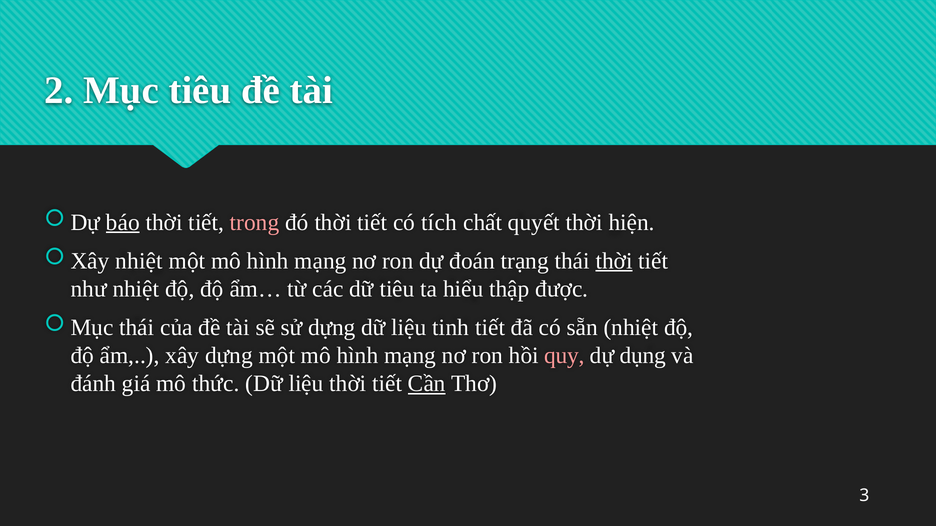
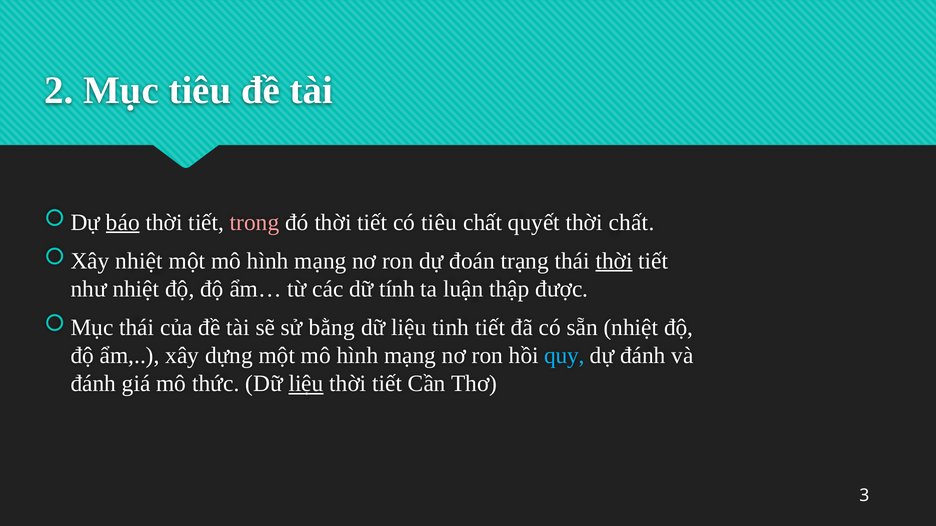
có tích: tích -> tiêu
thời hiện: hiện -> chất
dữ tiêu: tiêu -> tính
hiểu: hiểu -> luận
sử dựng: dựng -> bằng
quy colour: pink -> light blue
dự dụng: dụng -> đánh
liệu at (306, 384) underline: none -> present
Cần underline: present -> none
